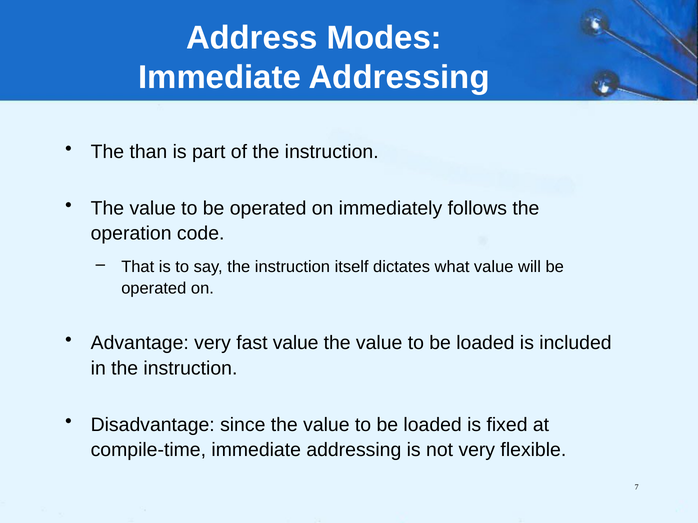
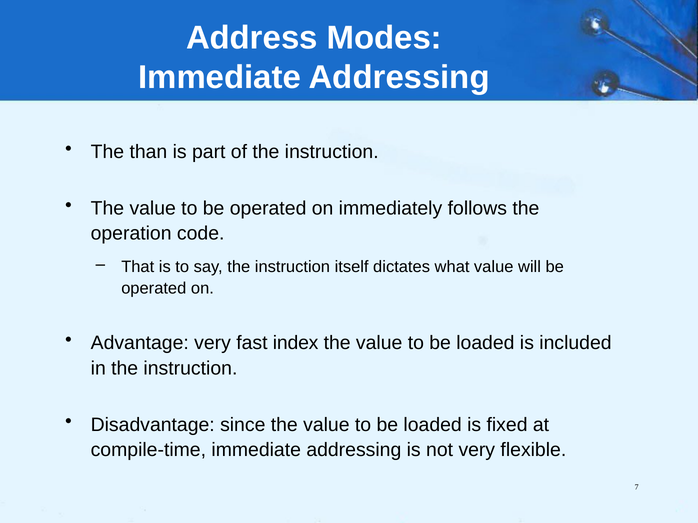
fast value: value -> index
